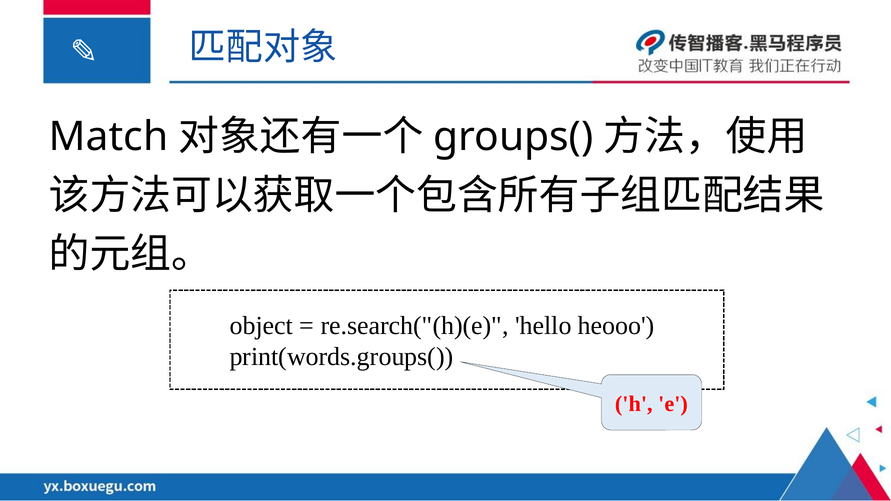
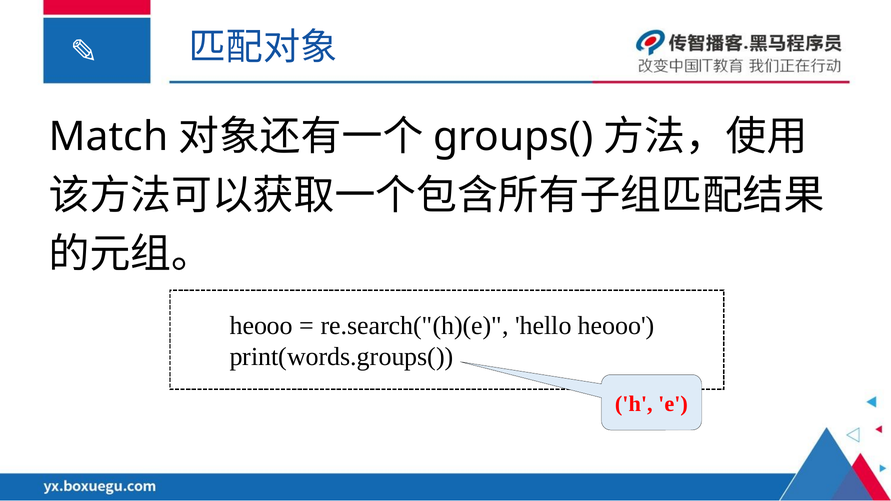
object at (261, 326): object -> heooo
